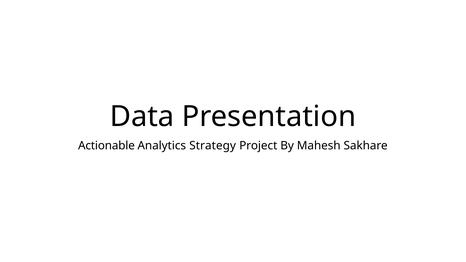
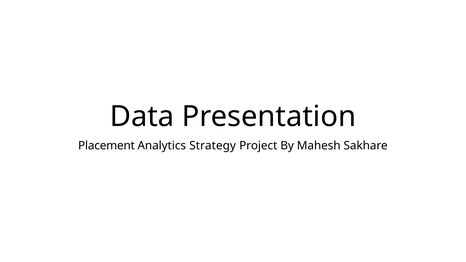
Actionable: Actionable -> Placement
